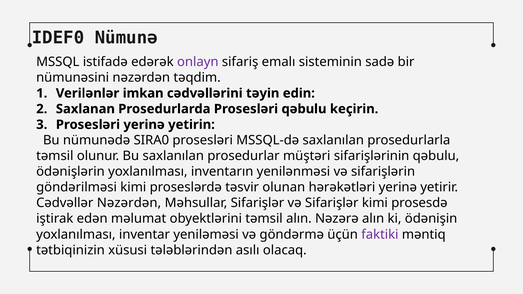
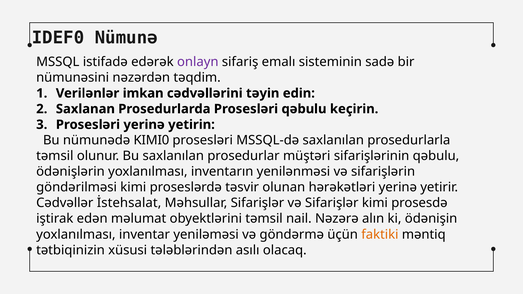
SIRA0: SIRA0 -> KIMI0
Cədvəllər Nəzərdən: Nəzərdən -> İstehsalat
təmsil alın: alın -> nail
faktiki colour: purple -> orange
